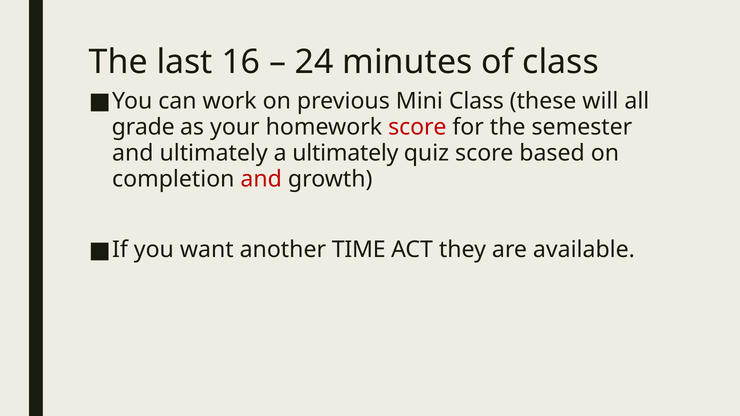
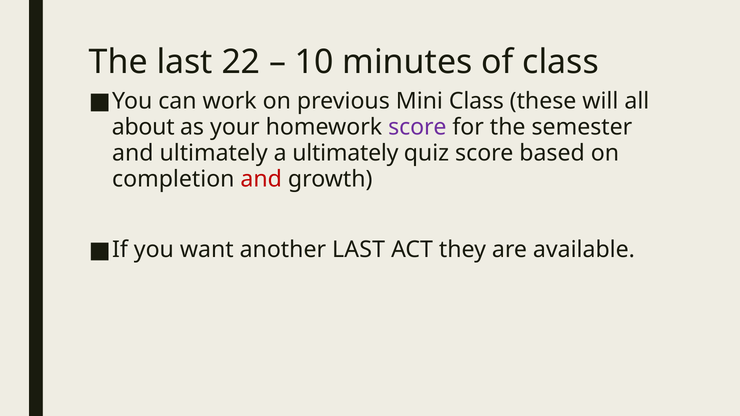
16: 16 -> 22
24: 24 -> 10
grade: grade -> about
score at (417, 127) colour: red -> purple
another TIME: TIME -> LAST
